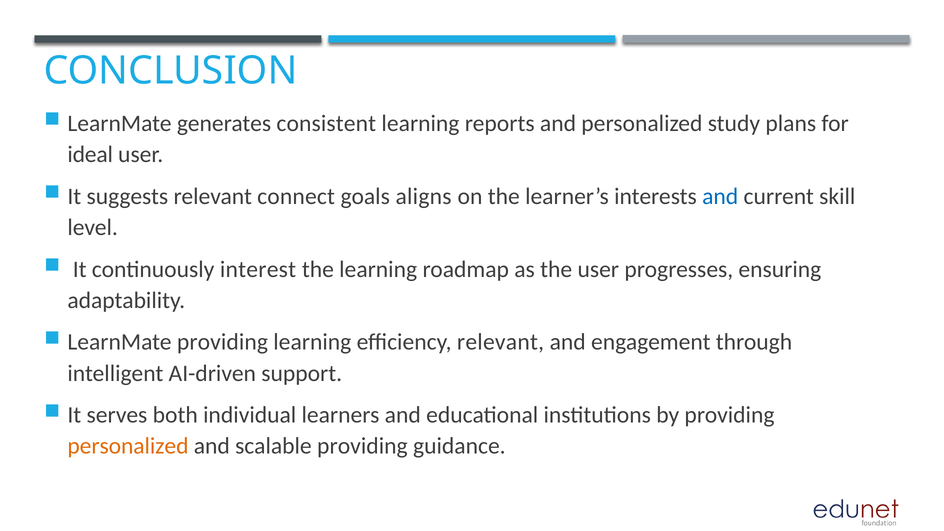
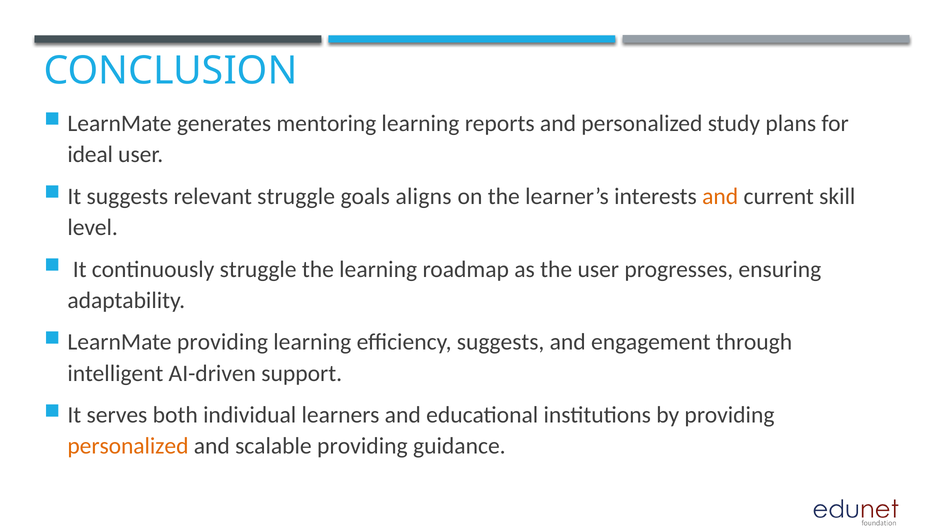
consistent: consistent -> mentoring
relevant connect: connect -> struggle
and at (720, 196) colour: blue -> orange
continuously interest: interest -> struggle
efficiency relevant: relevant -> suggests
